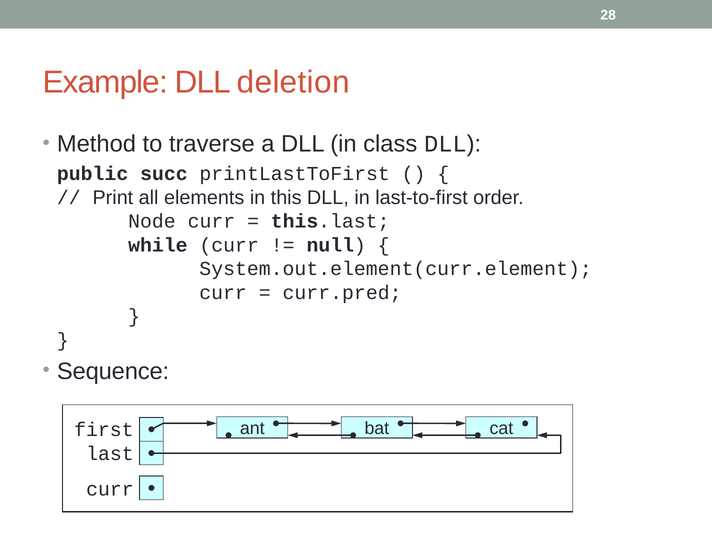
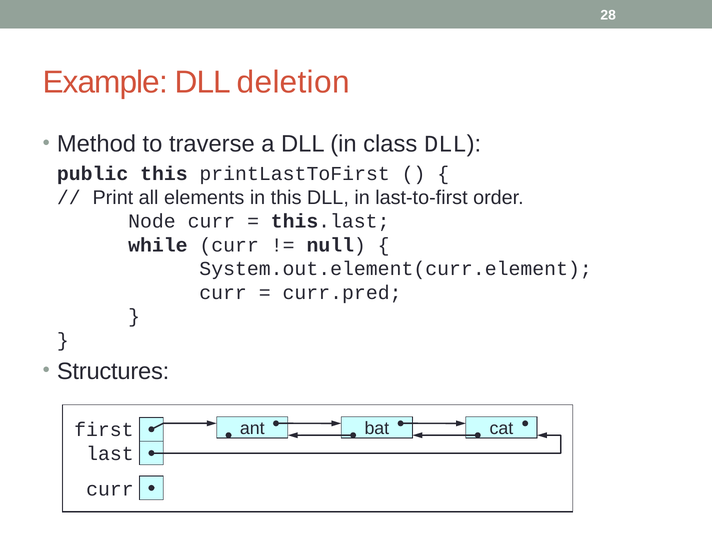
public succ: succ -> this
Sequence: Sequence -> Structures
